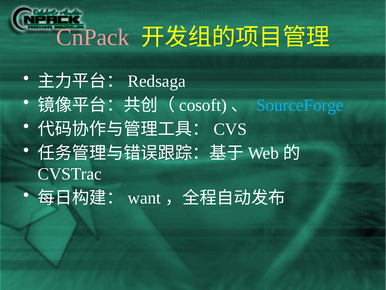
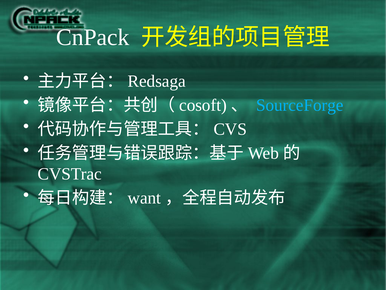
CnPack colour: pink -> white
